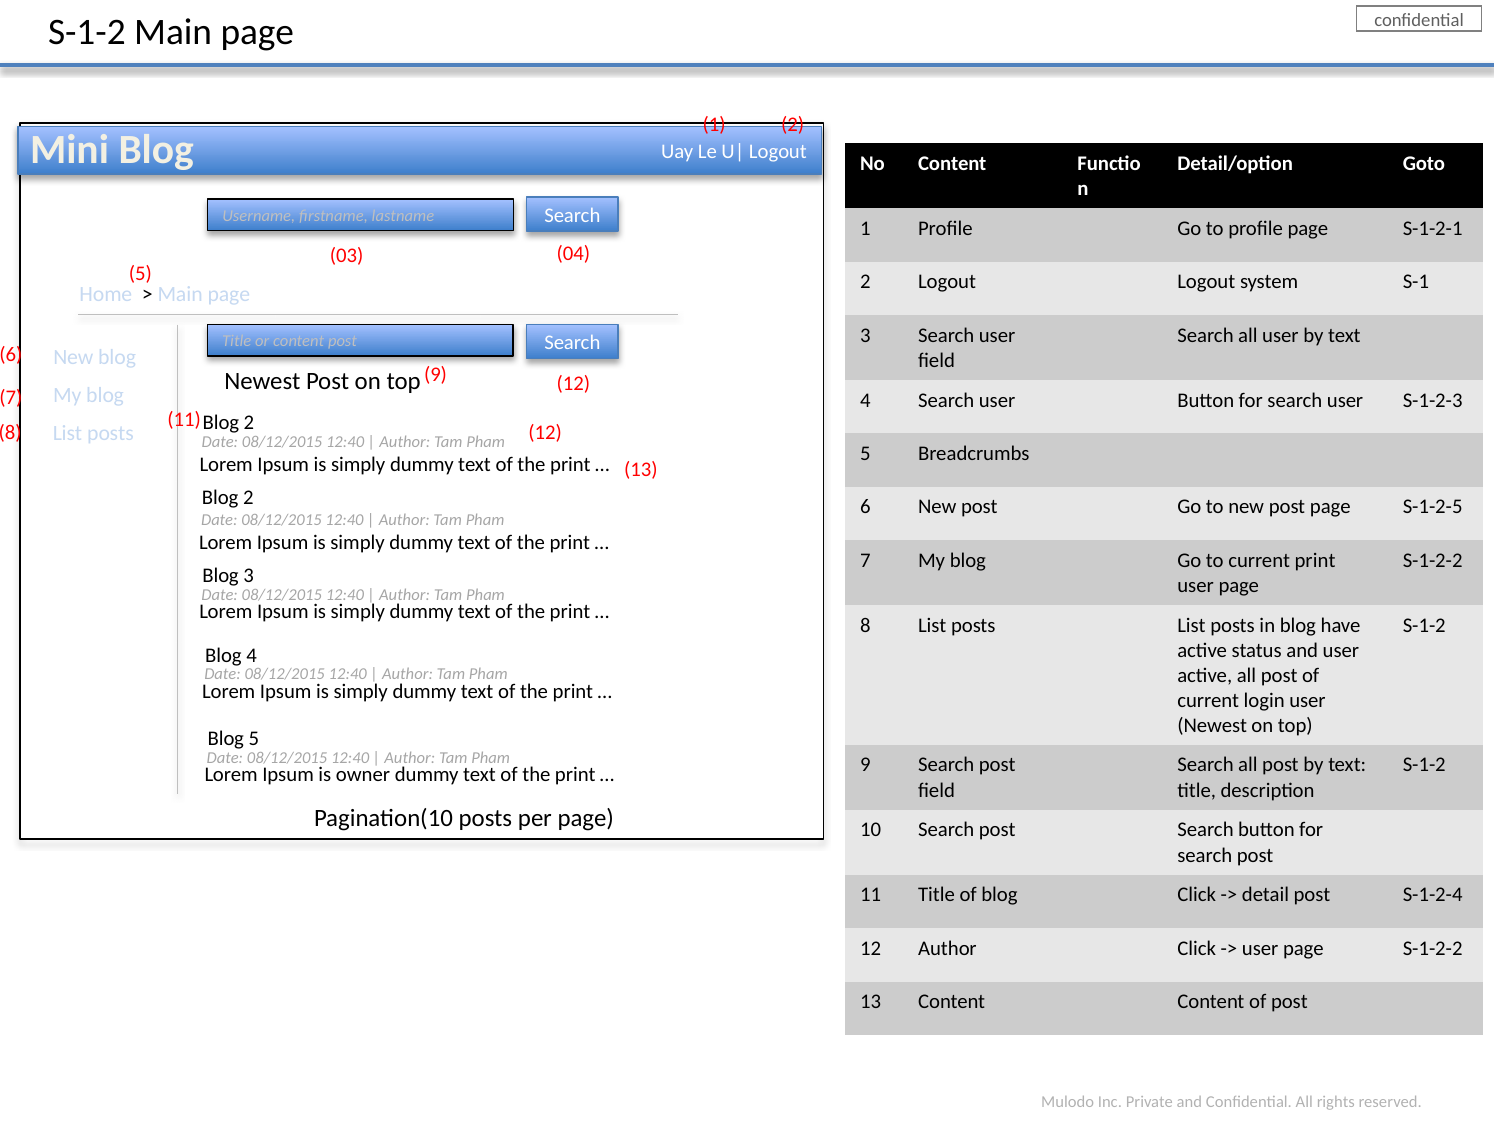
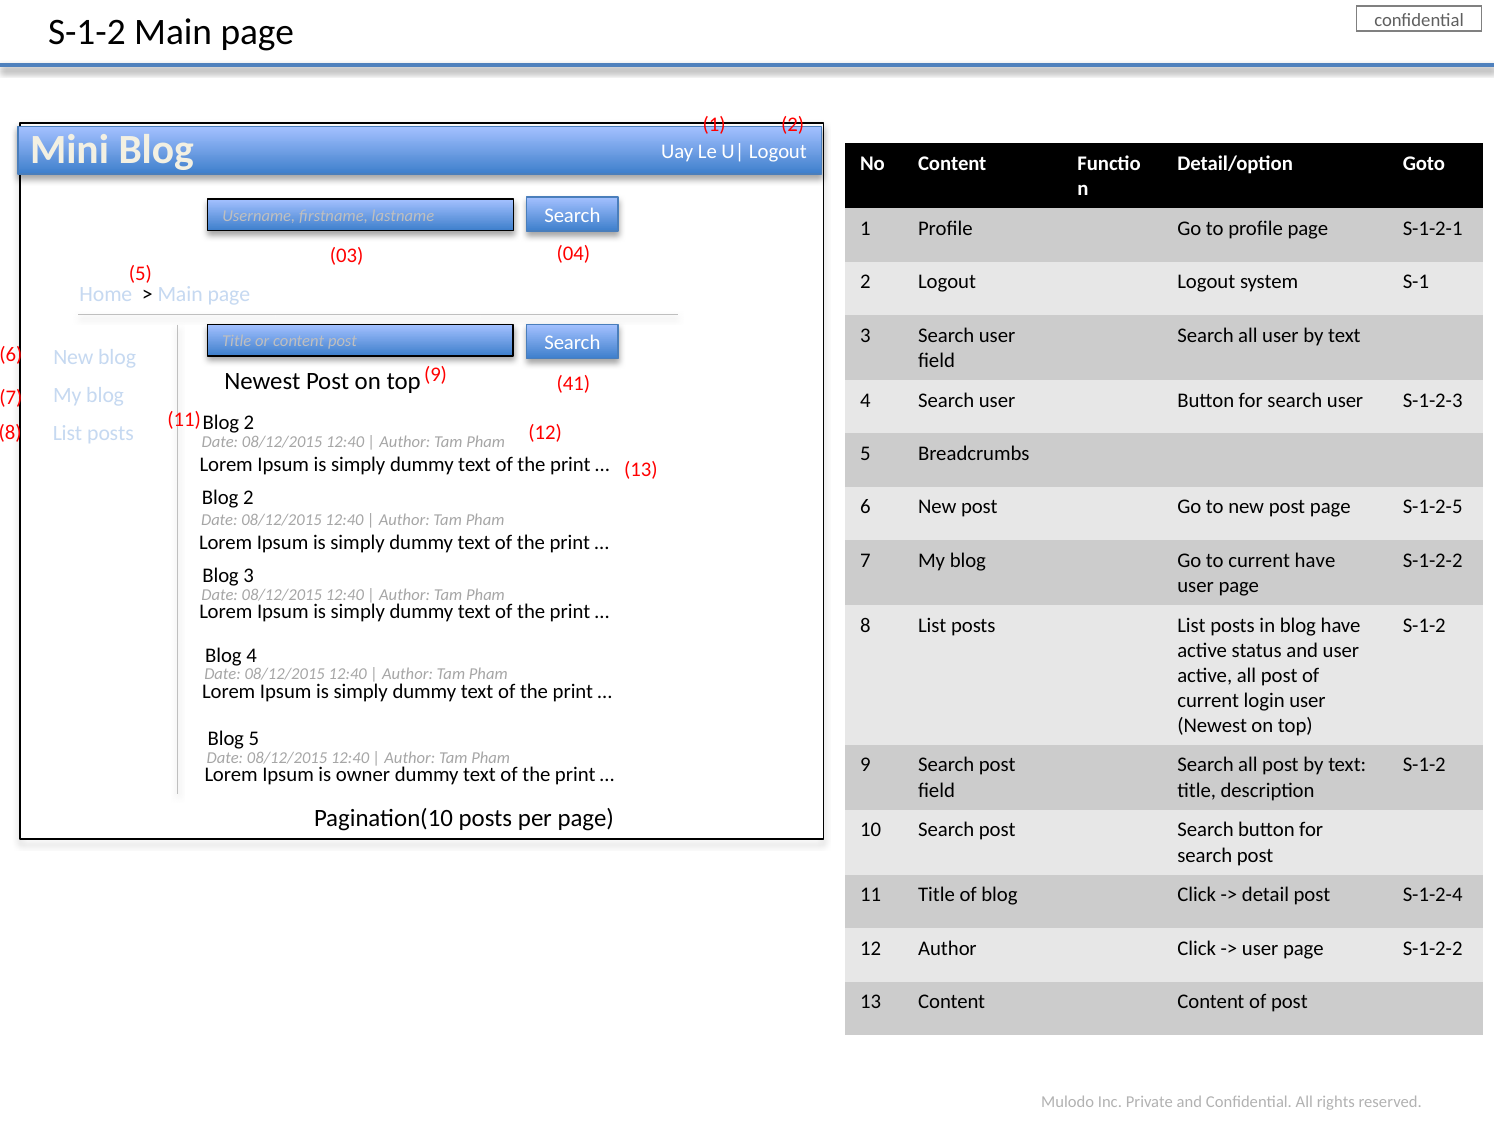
top 12: 12 -> 41
current print: print -> have
